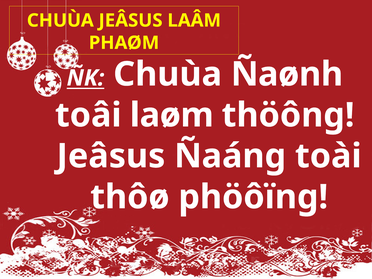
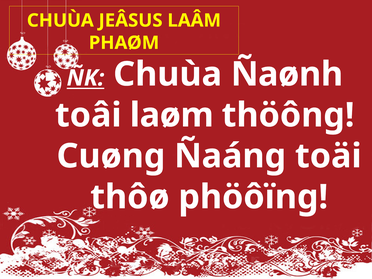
Jeâsus at (111, 156): Jeâsus -> Cuøng
toài: toài -> toäi
